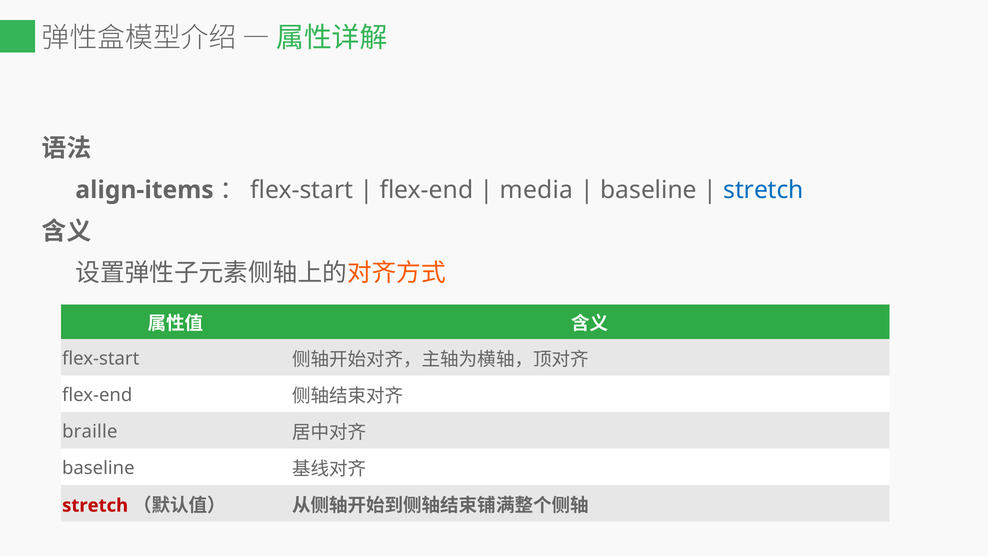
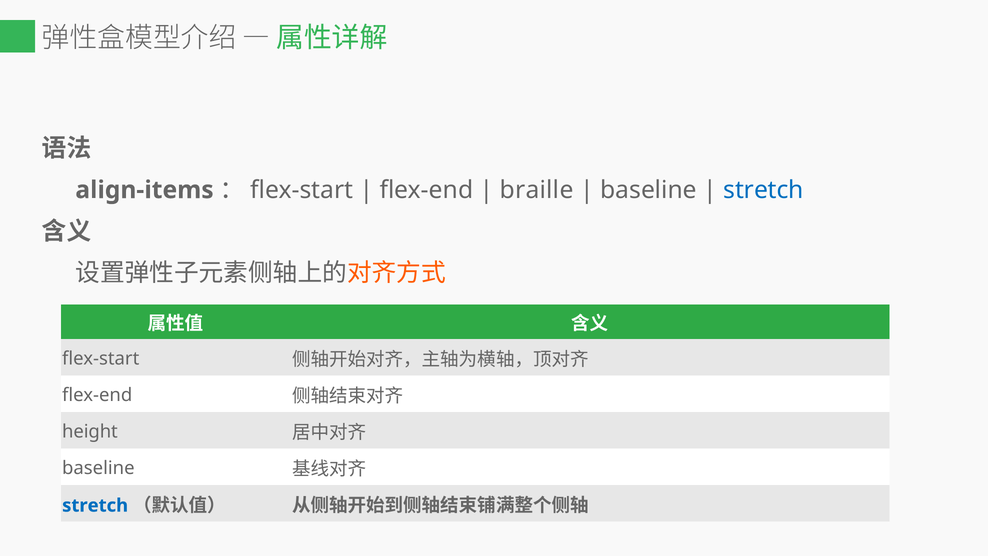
media: media -> braille
braille: braille -> height
stretch at (95, 505) colour: red -> blue
